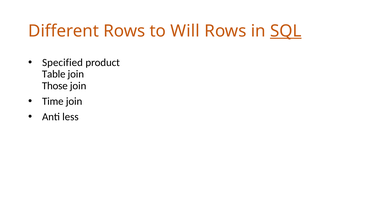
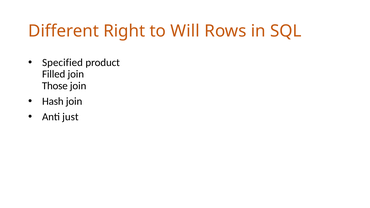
Different Rows: Rows -> Right
SQL underline: present -> none
Table: Table -> Filled
Time: Time -> Hash
less: less -> just
